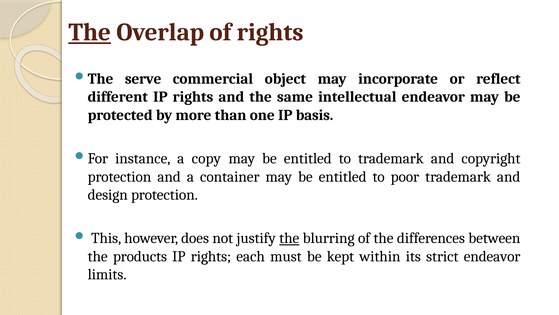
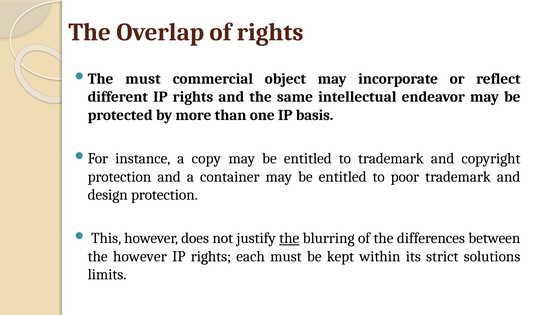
The at (90, 32) underline: present -> none
serve at (143, 79): serve -> must
the products: products -> however
strict endeavor: endeavor -> solutions
